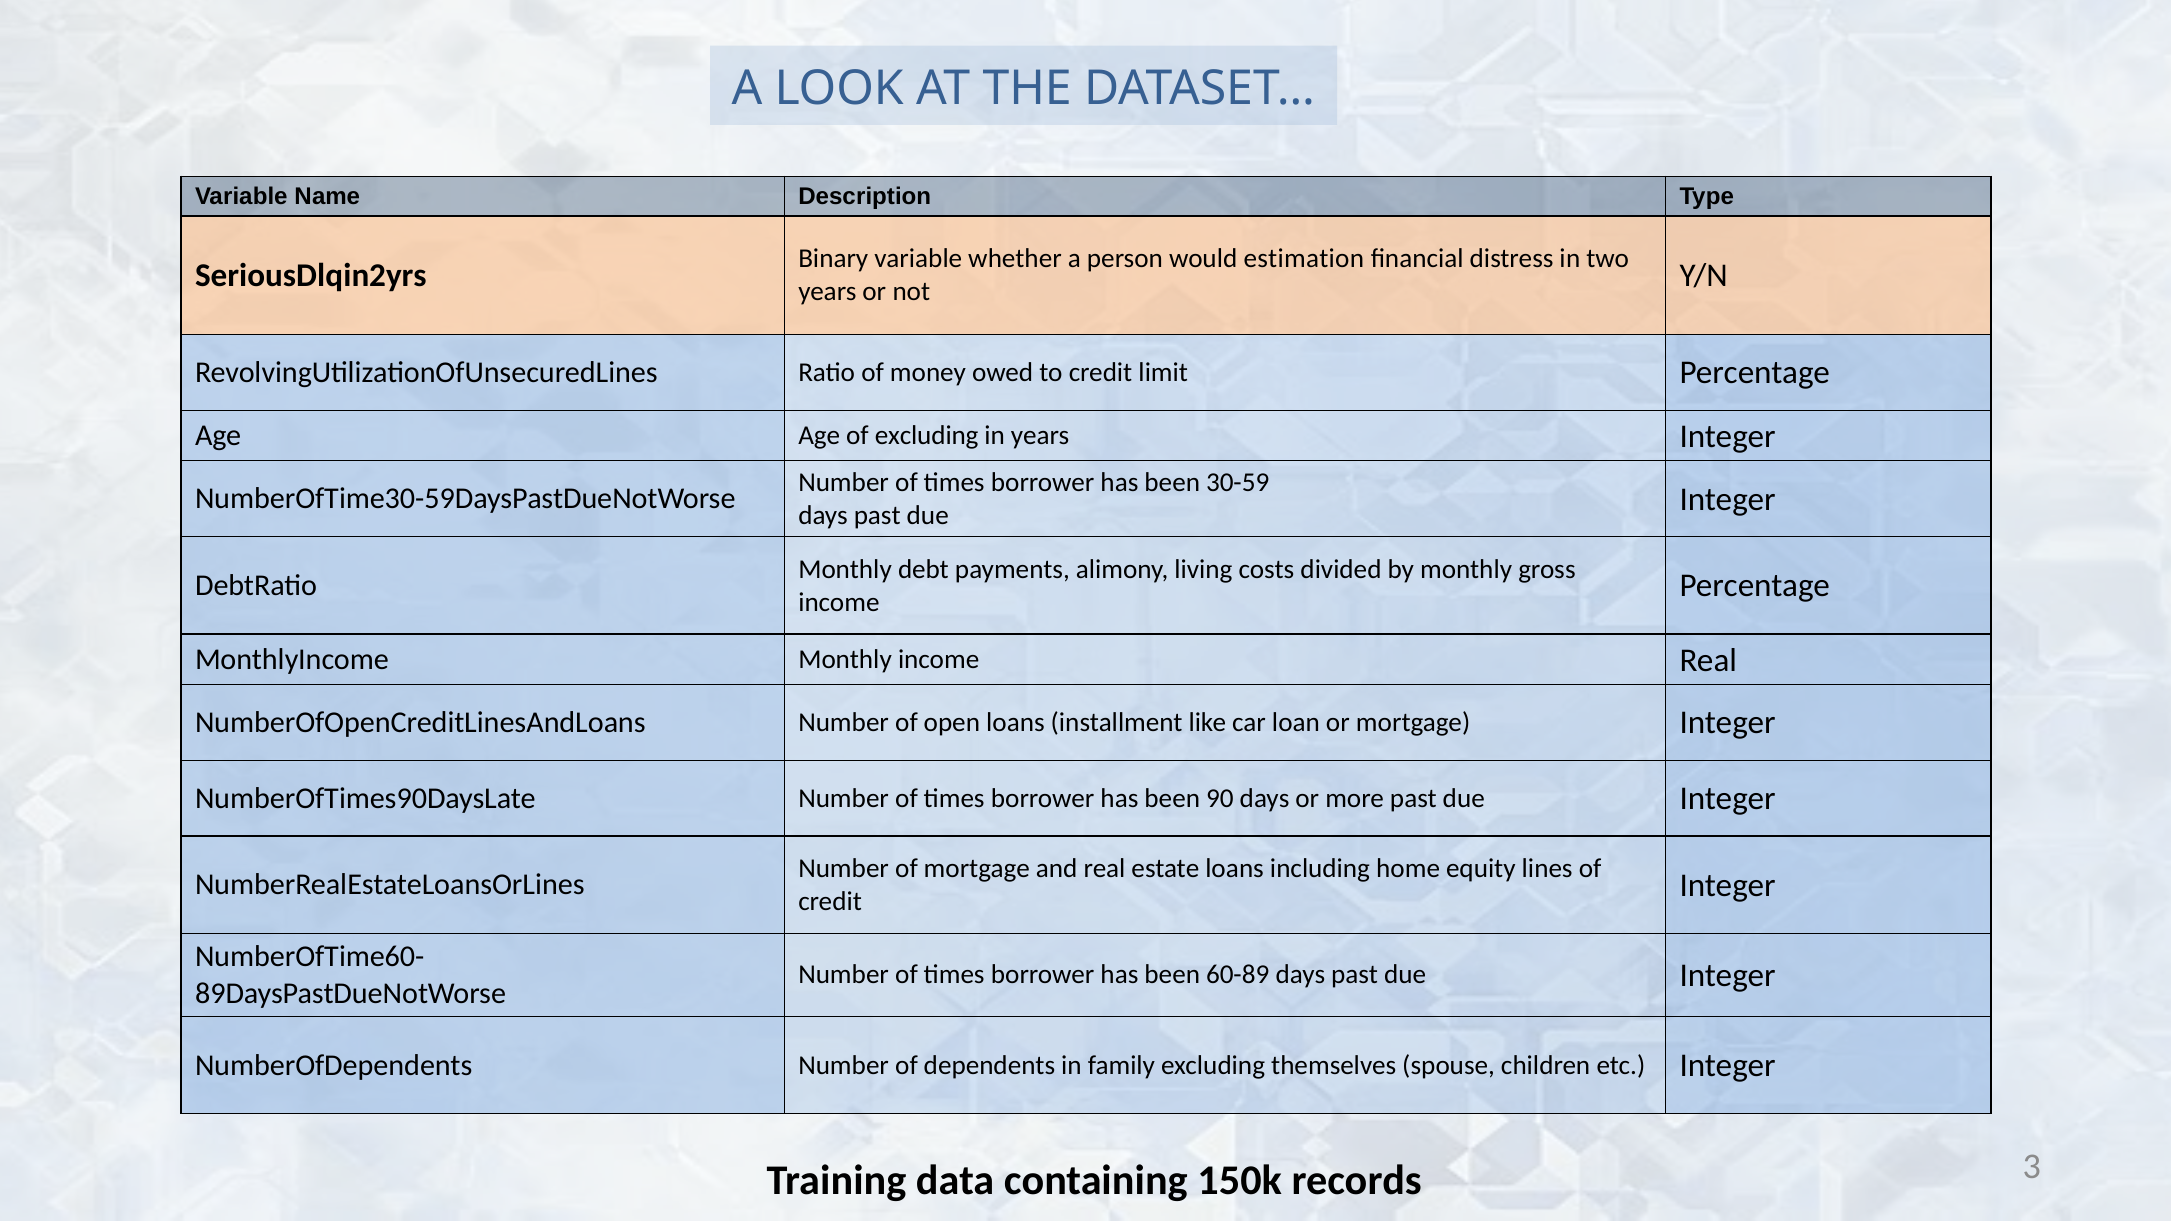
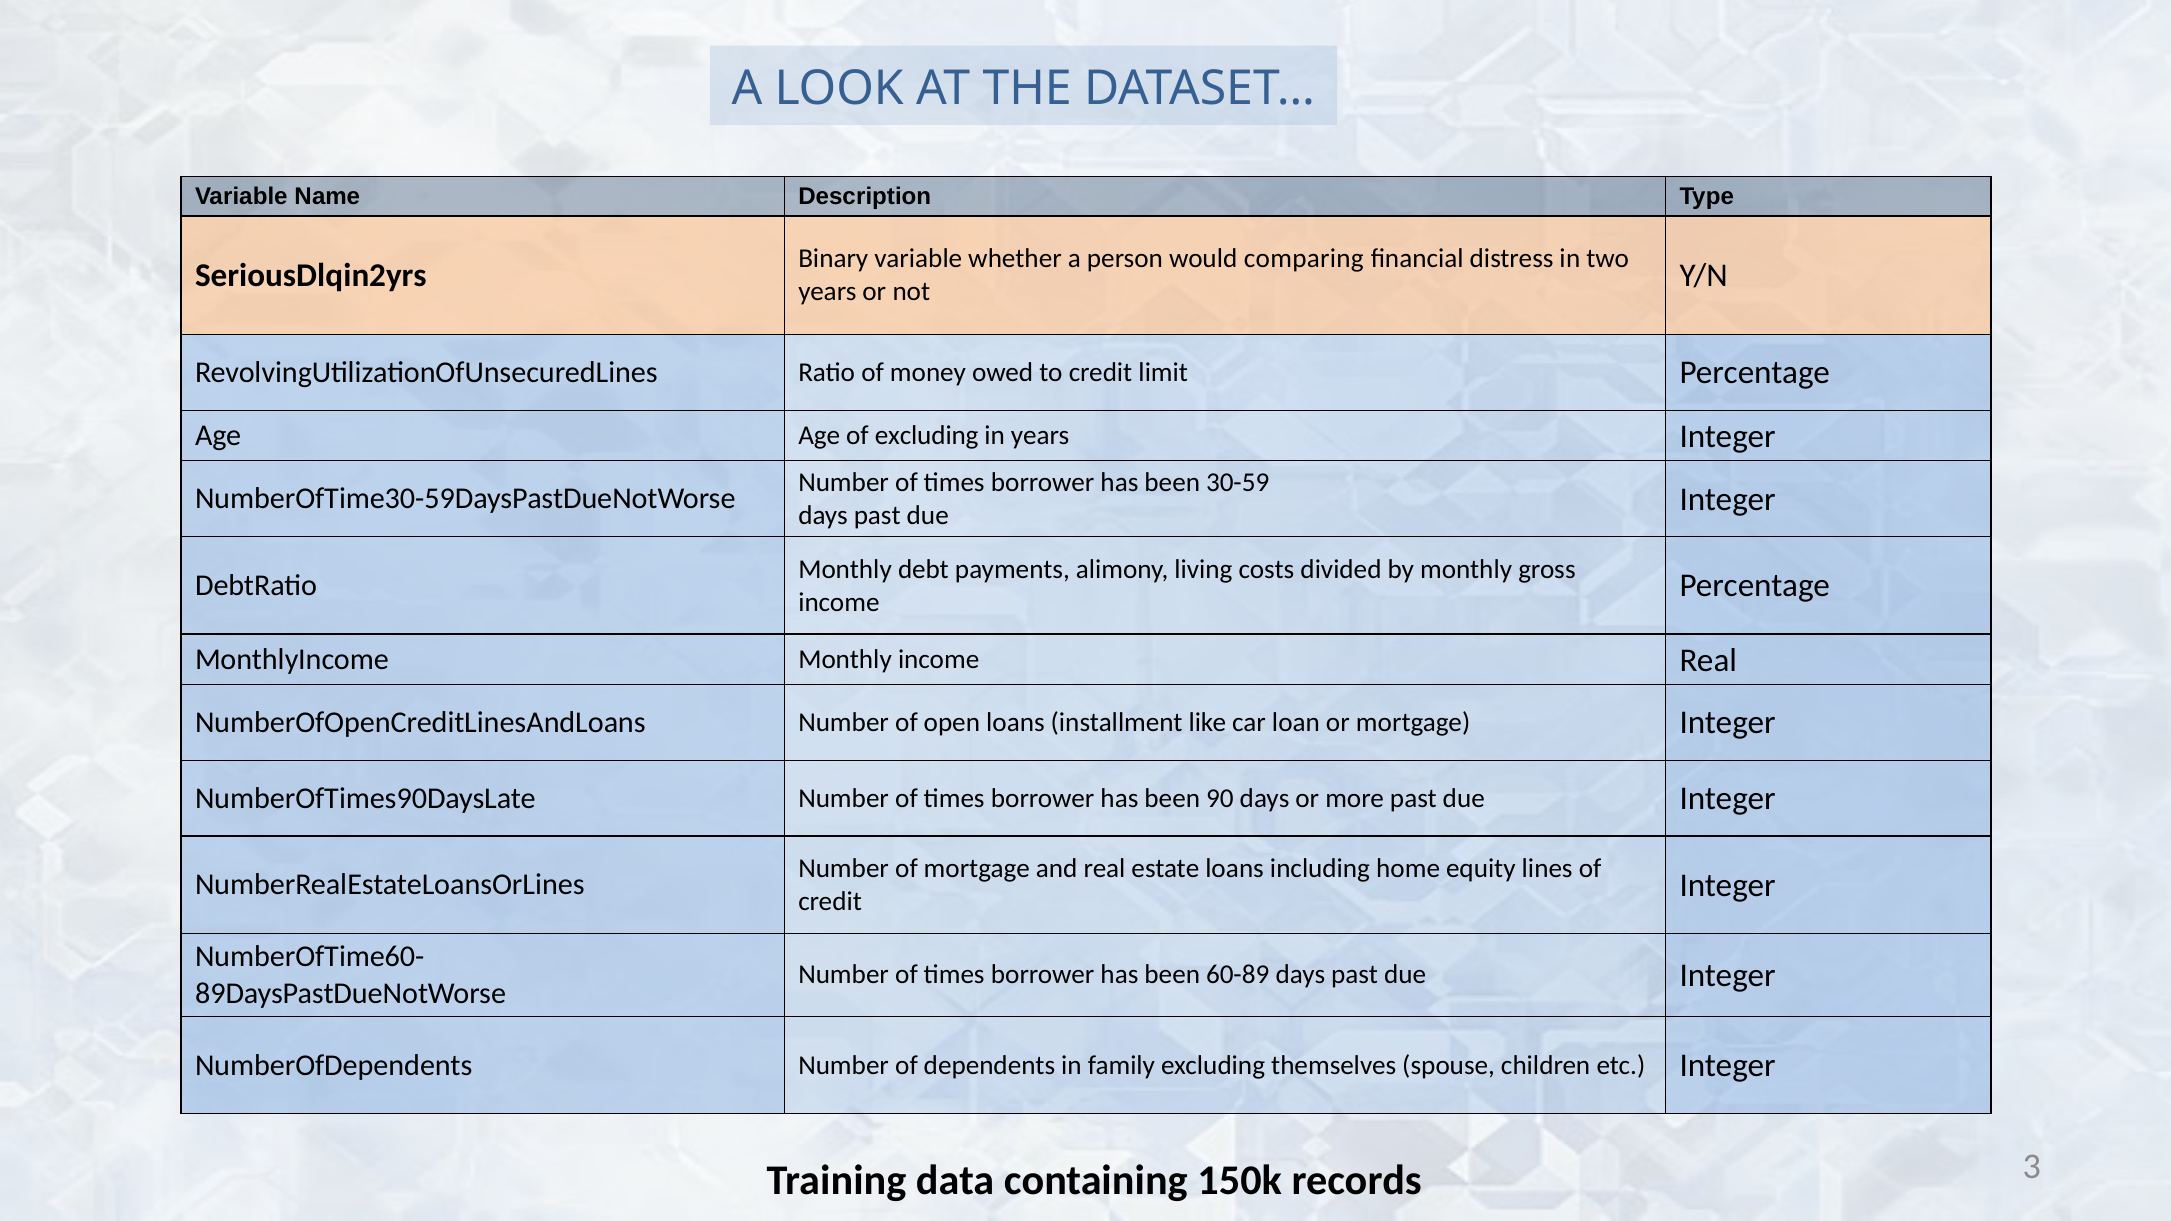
estimation: estimation -> comparing
